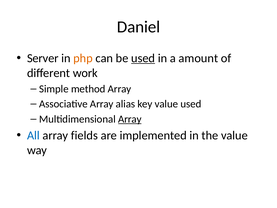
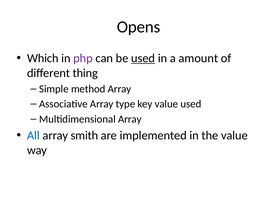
Daniel: Daniel -> Opens
Server: Server -> Which
php colour: orange -> purple
work: work -> thing
alias: alias -> type
Array at (130, 119) underline: present -> none
fields: fields -> smith
